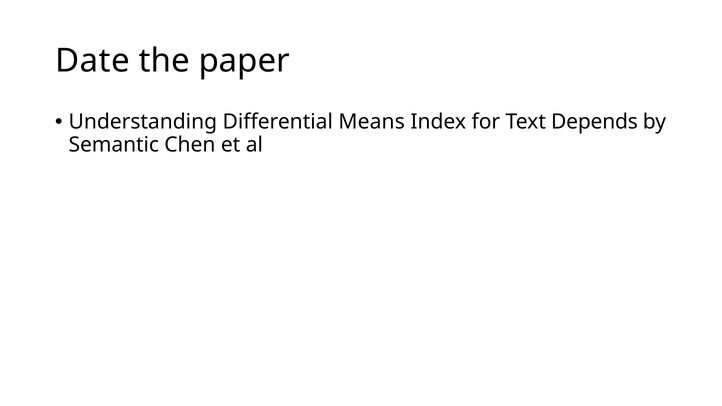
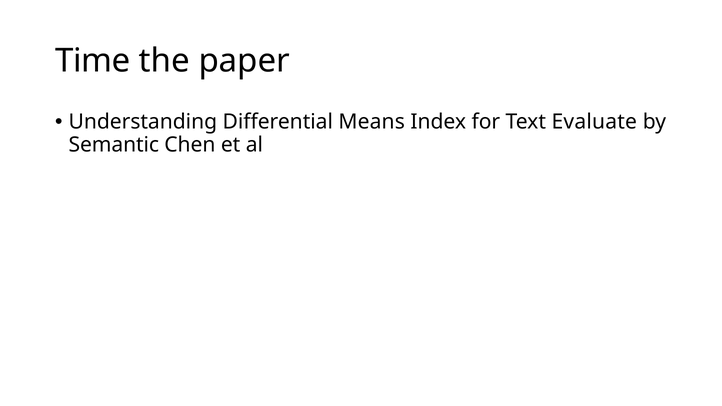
Date: Date -> Time
Depends: Depends -> Evaluate
